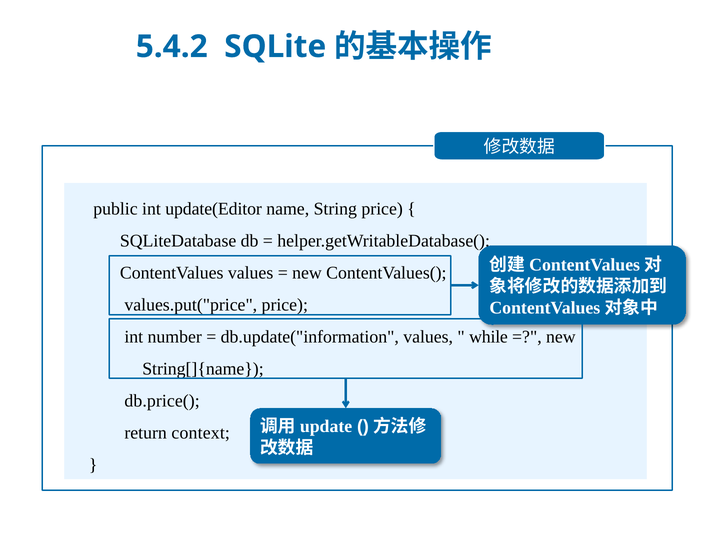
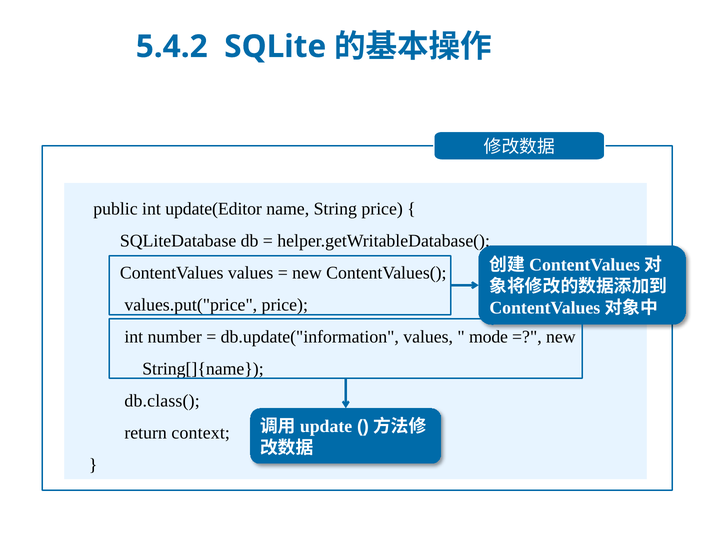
while: while -> mode
db.price(: db.price( -> db.class(
